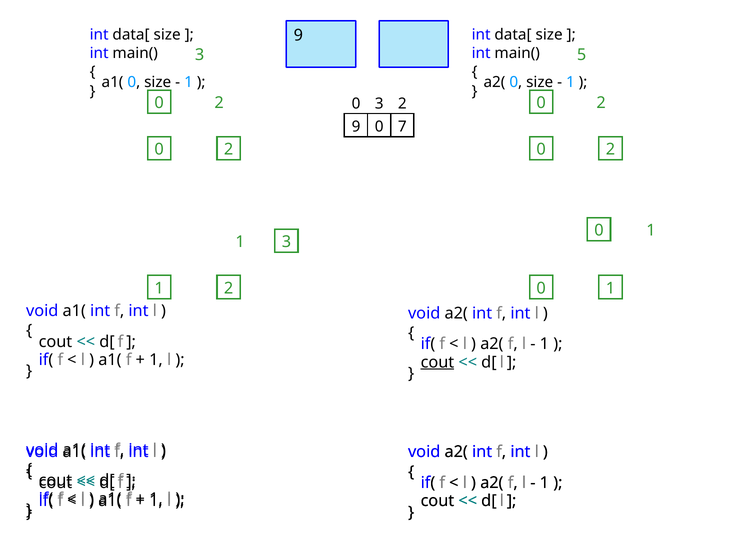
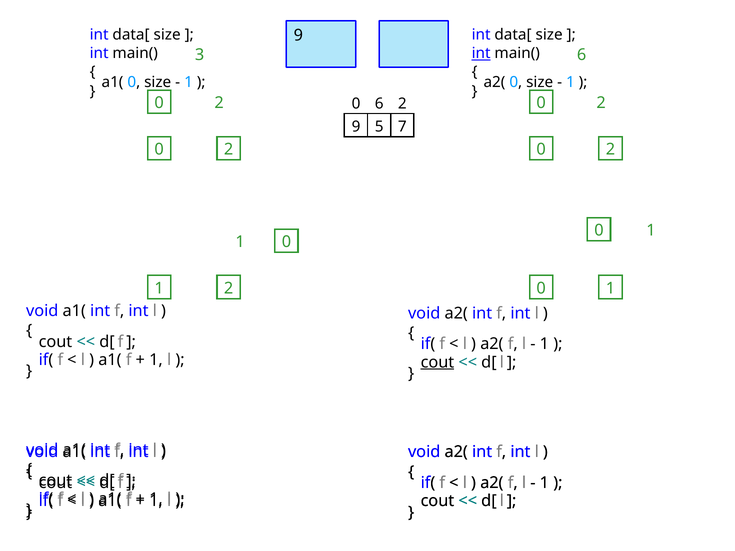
int at (481, 53) underline: none -> present
3 5: 5 -> 6
0 3: 3 -> 6
0 at (379, 127): 0 -> 5
3 at (286, 242): 3 -> 0
